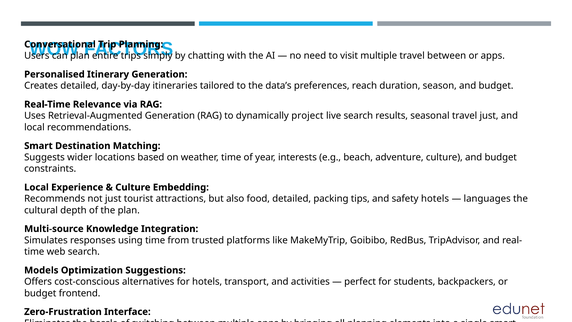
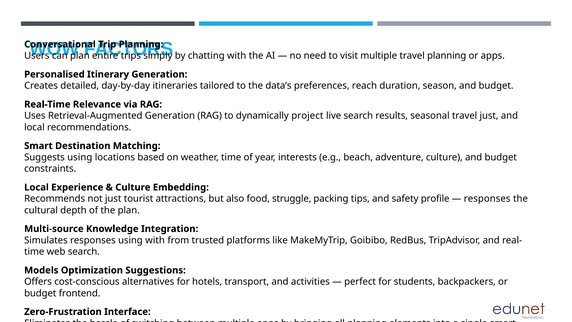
travel between: between -> planning
Suggests wider: wider -> using
food detailed: detailed -> struggle
safety hotels: hotels -> profile
languages at (487, 199): languages -> responses
using time: time -> with
